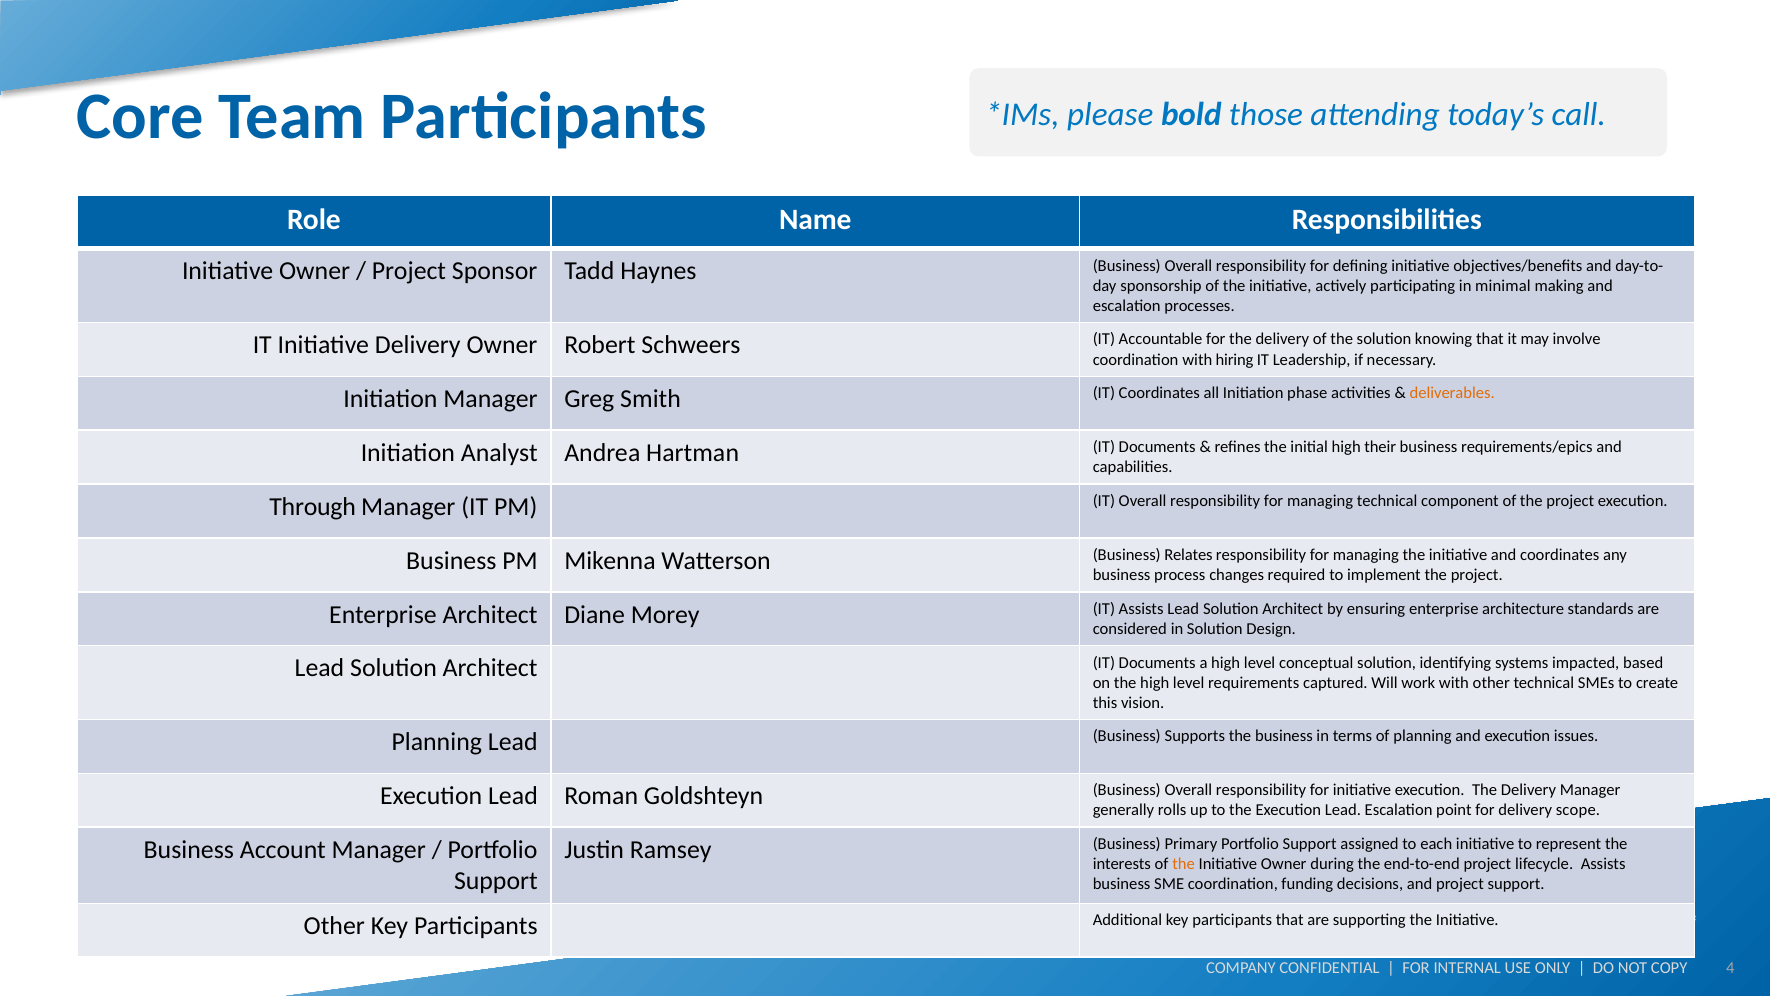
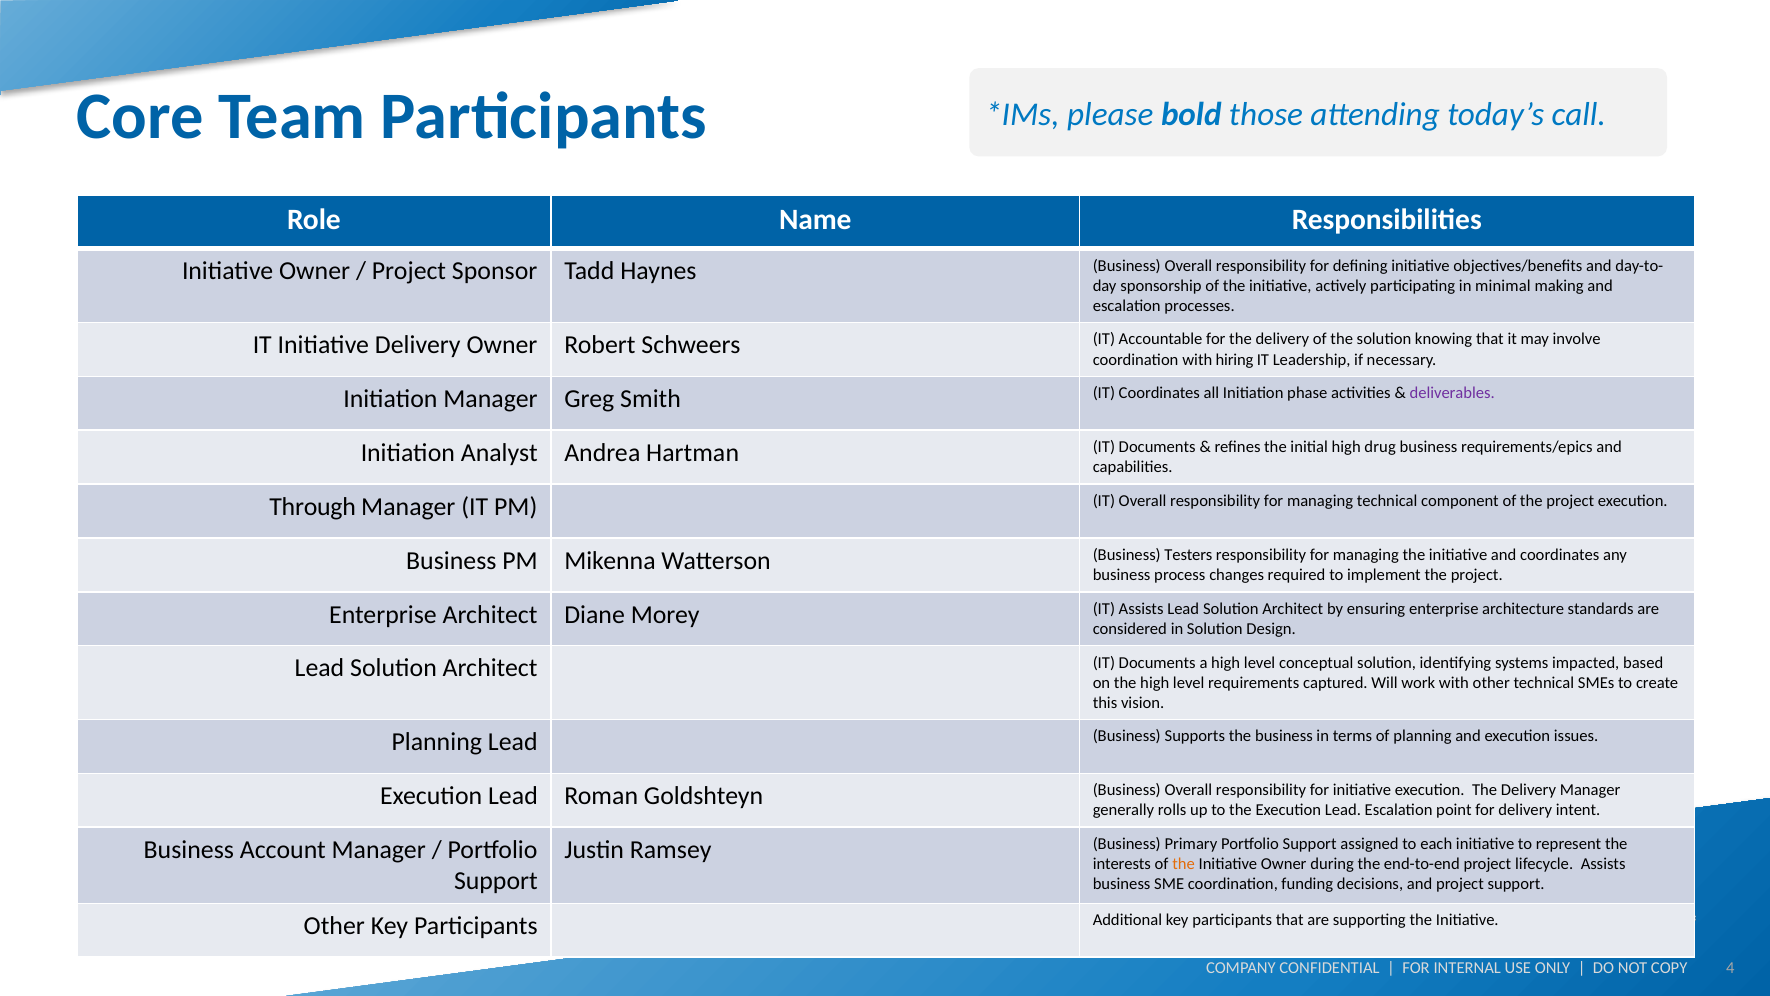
deliverables colour: orange -> purple
their: their -> drug
Relates: Relates -> Testers
scope: scope -> intent
